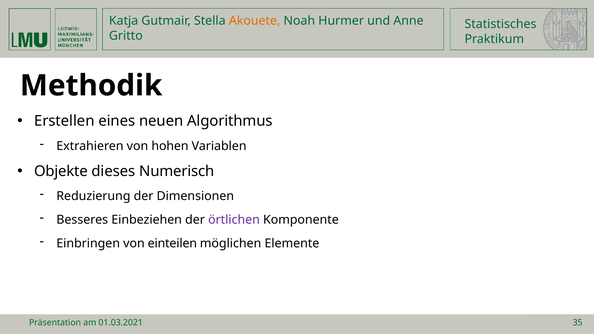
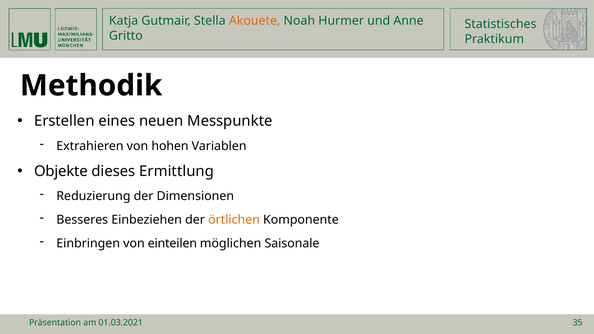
Algorithmus: Algorithmus -> Messpunkte
Numerisch: Numerisch -> Ermittlung
örtlichen colour: purple -> orange
Elemente: Elemente -> Saisonale
